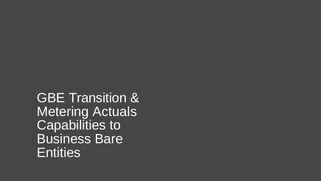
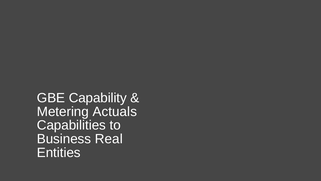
Transition: Transition -> Capability
Bare: Bare -> Real
